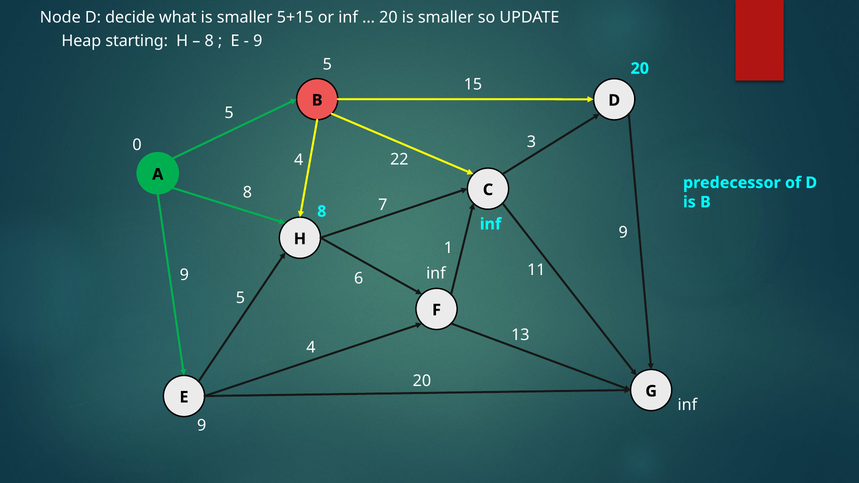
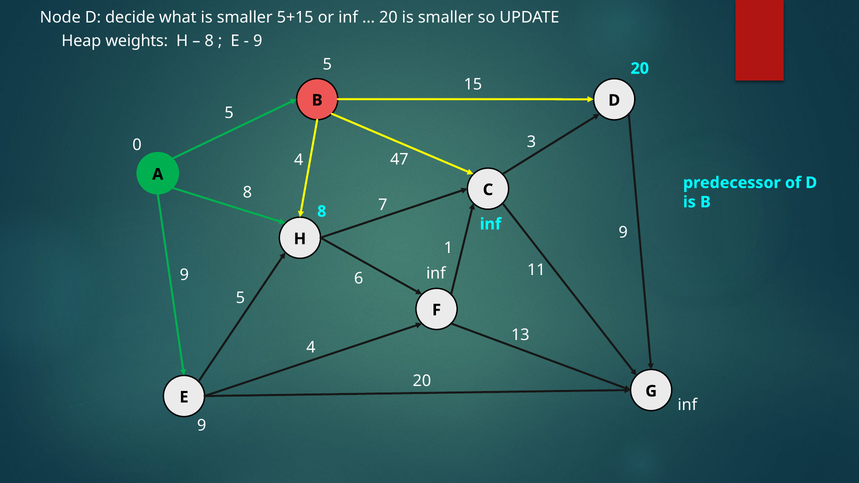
starting: starting -> weights
22: 22 -> 47
